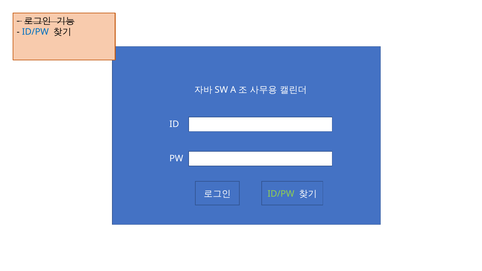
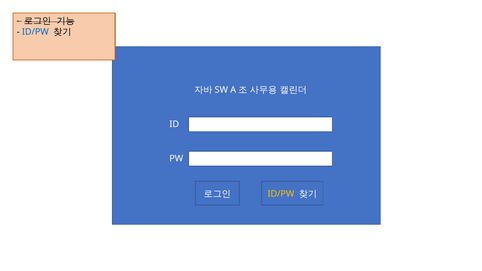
ID/PW at (281, 194) colour: light green -> yellow
